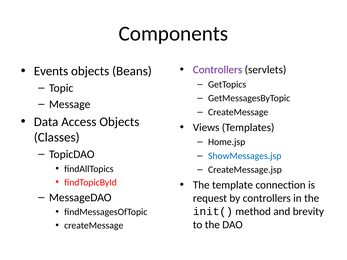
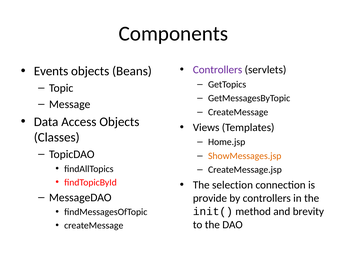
ShowMessages.jsp colour: blue -> orange
template: template -> selection
request: request -> provide
